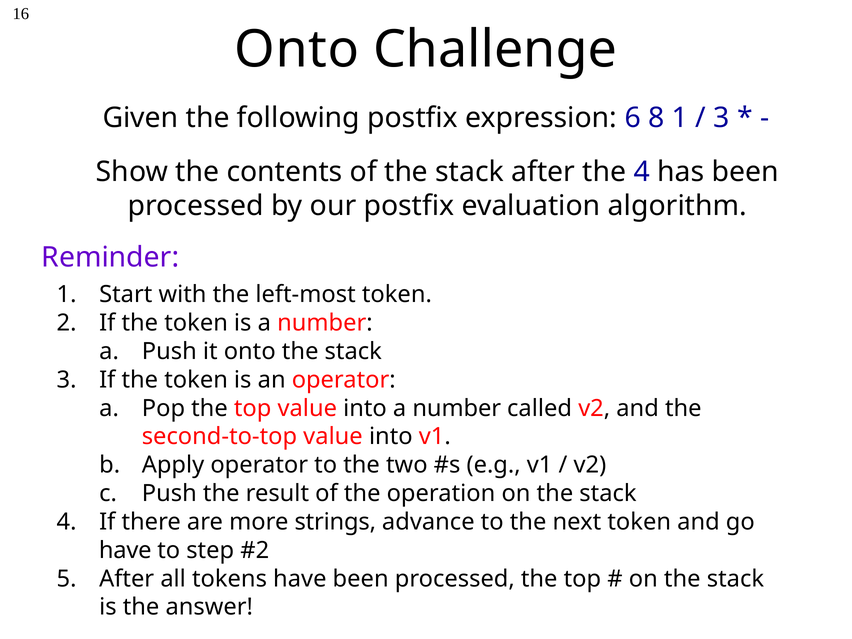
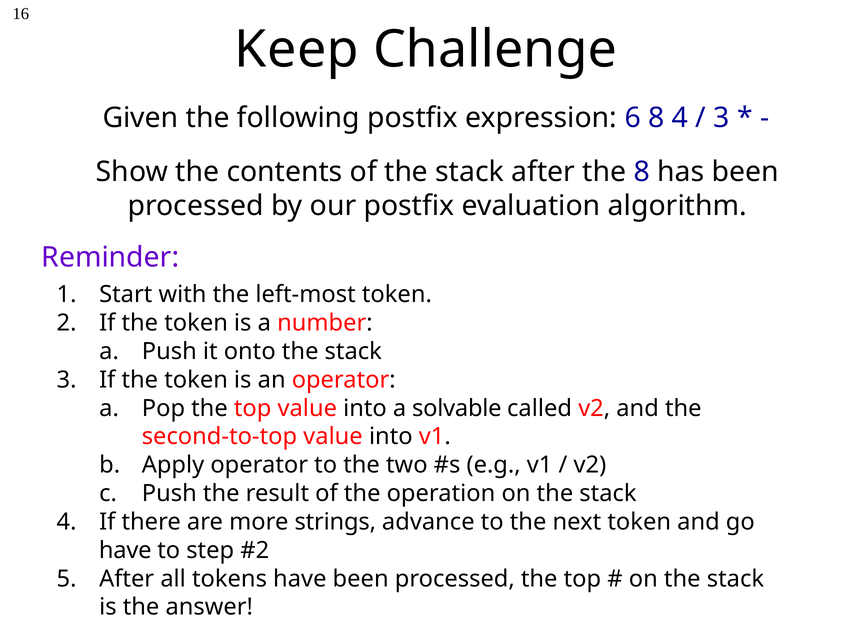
Onto at (297, 50): Onto -> Keep
8 1: 1 -> 4
the 4: 4 -> 8
into a number: number -> solvable
